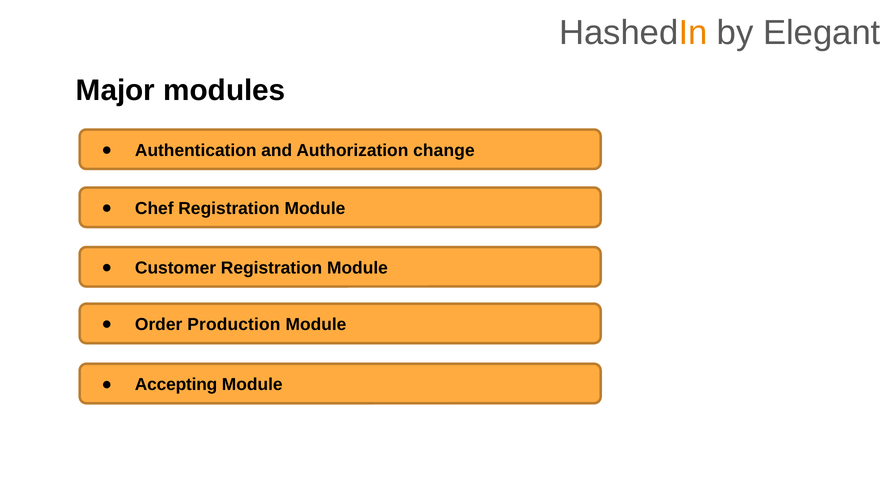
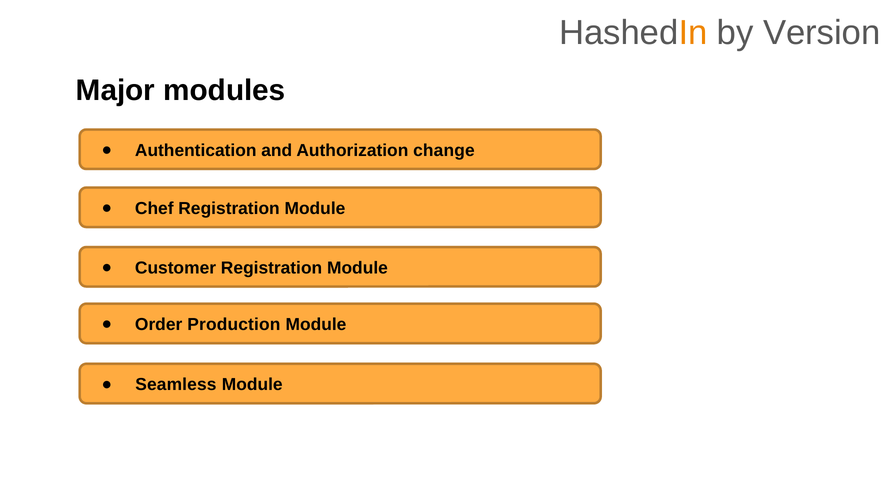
Elegant: Elegant -> Version
Accepting: Accepting -> Seamless
